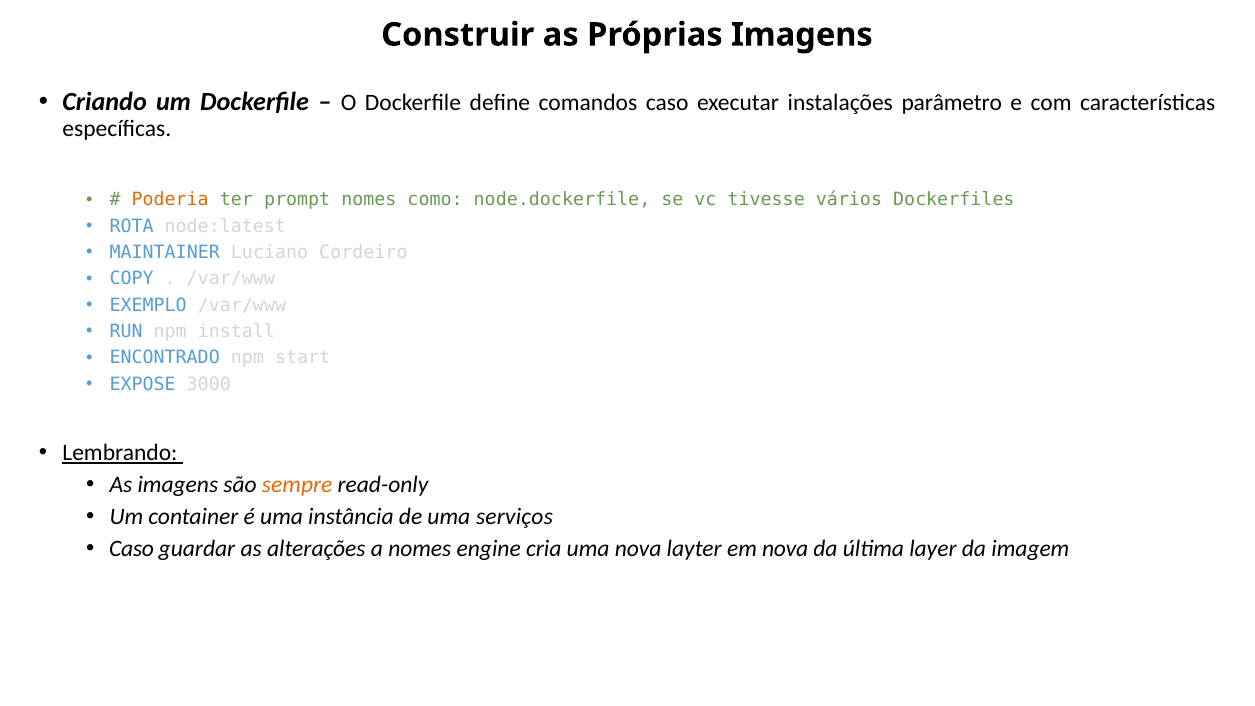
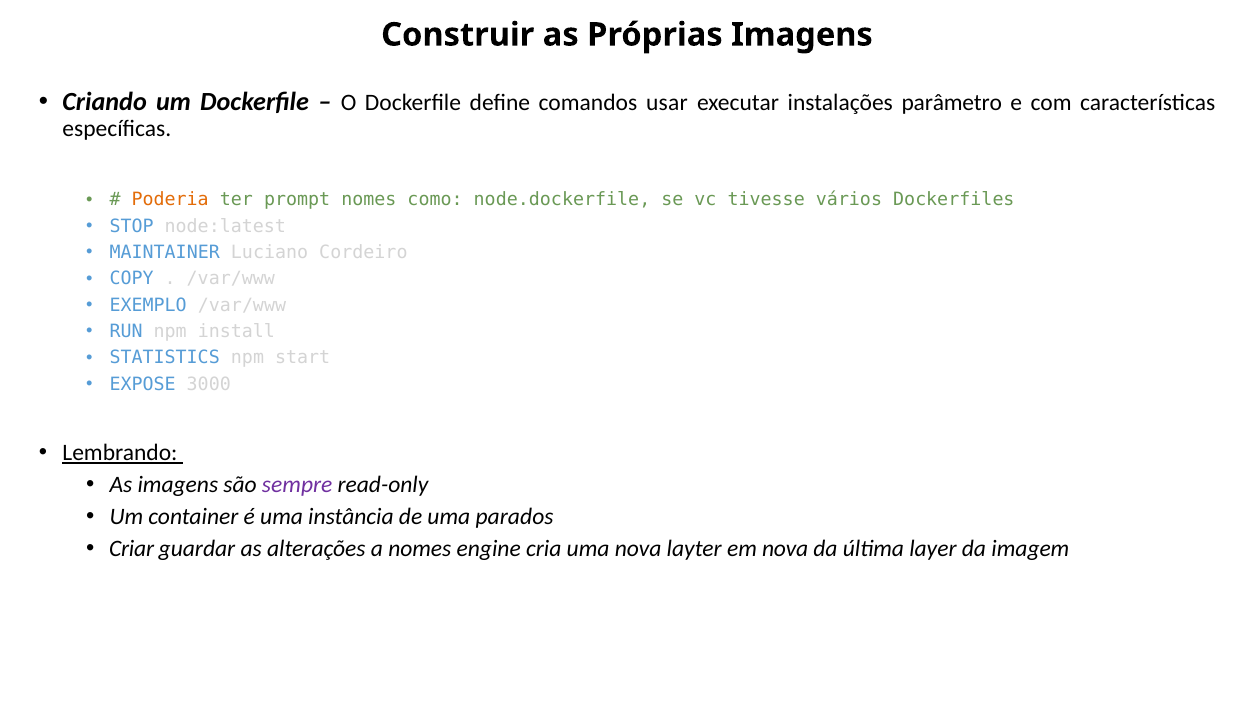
comandos caso: caso -> usar
ROTA: ROTA -> STOP
ENCONTRADO: ENCONTRADO -> STATISTICS
sempre colour: orange -> purple
serviços: serviços -> parados
Caso at (132, 548): Caso -> Criar
